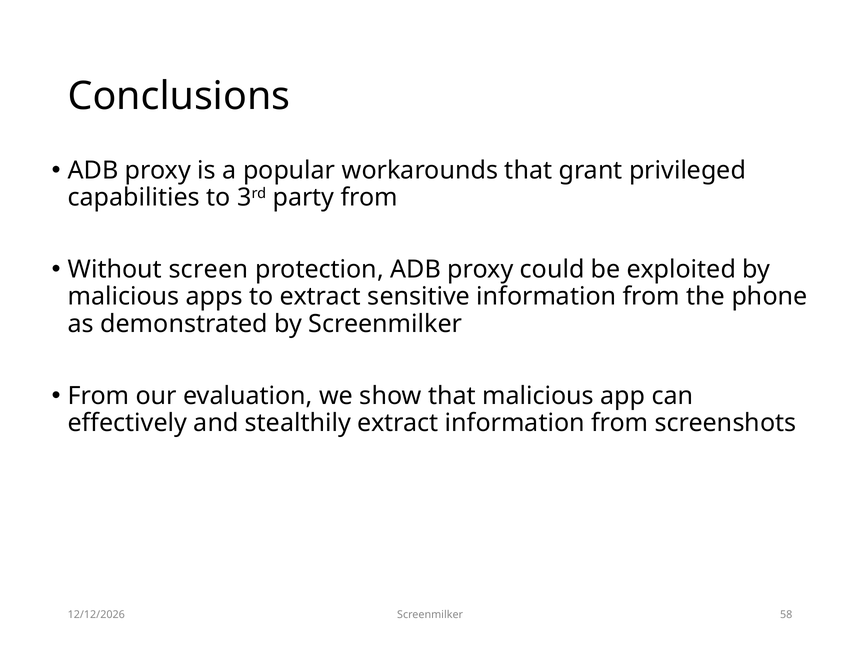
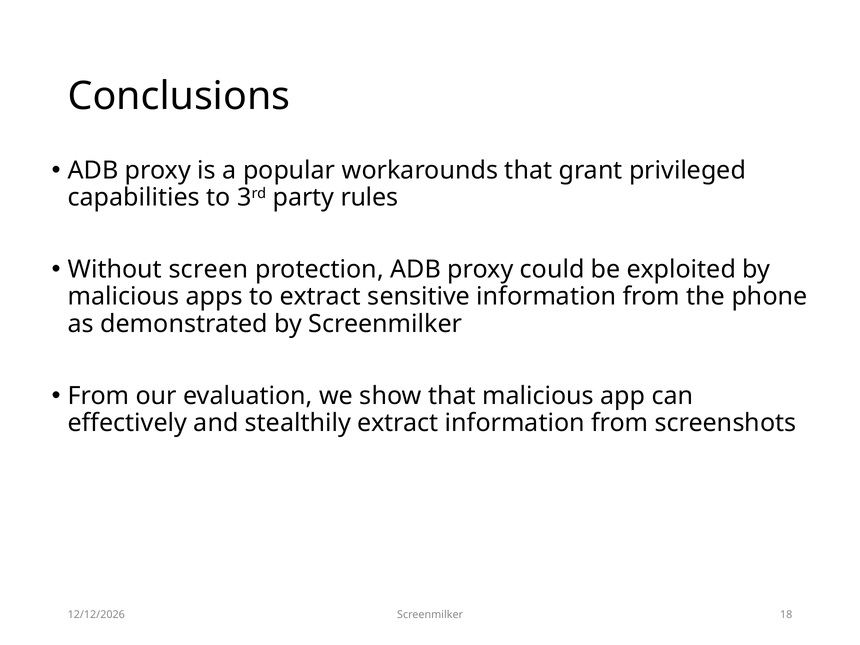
party from: from -> rules
58: 58 -> 18
